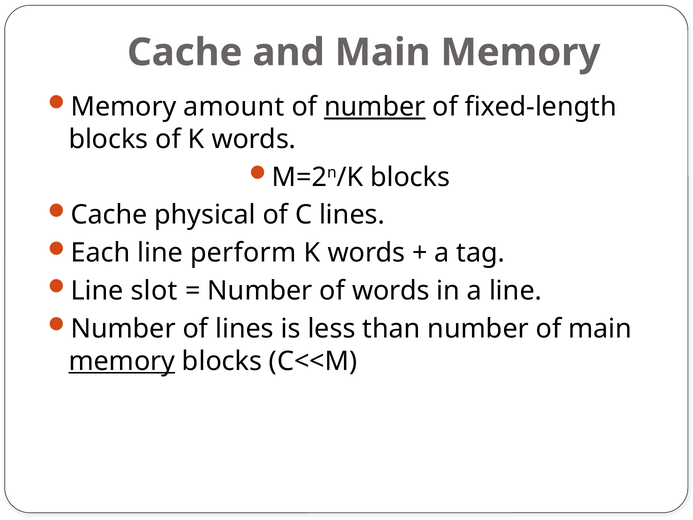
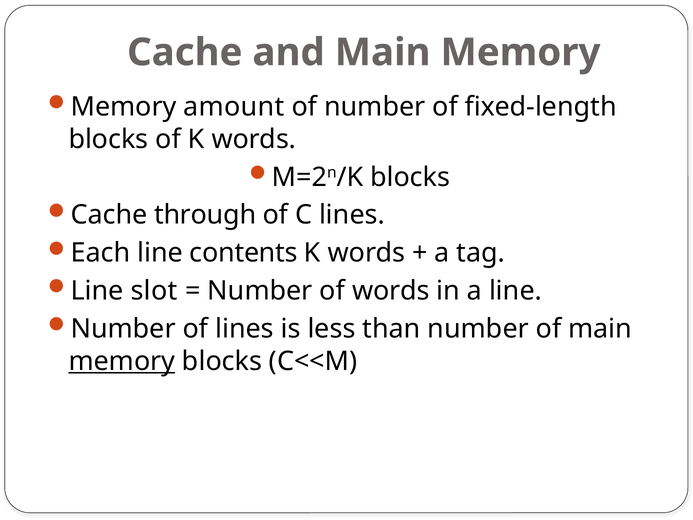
number at (375, 107) underline: present -> none
physical: physical -> through
perform: perform -> contents
